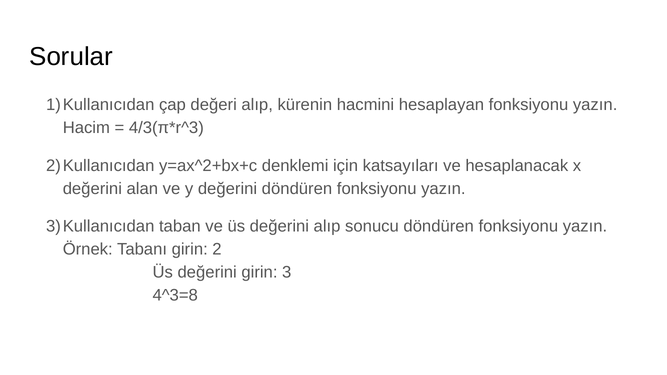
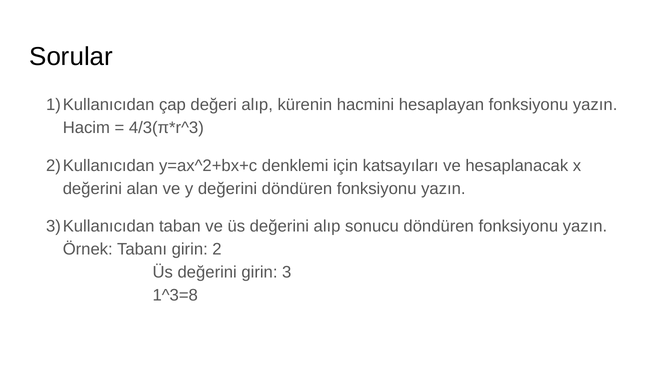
4^3=8: 4^3=8 -> 1^3=8
